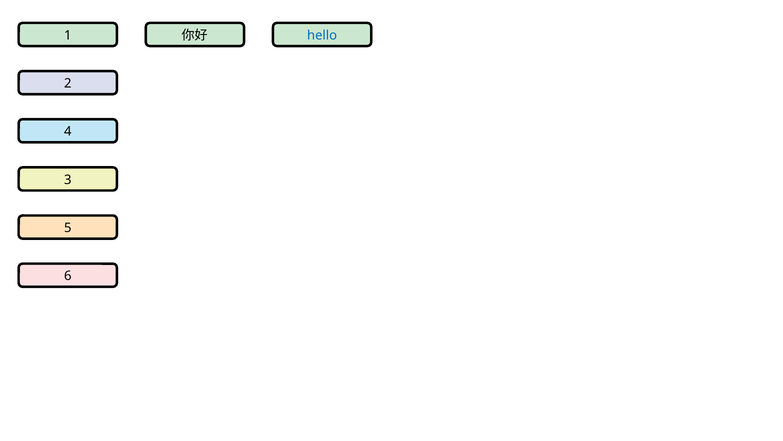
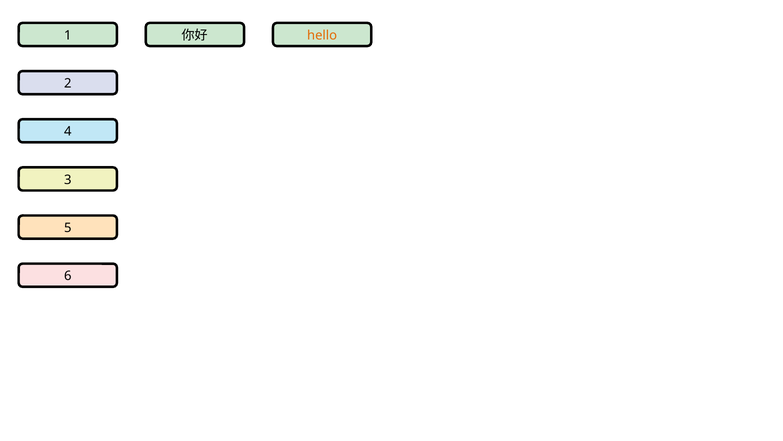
hello colour: blue -> orange
